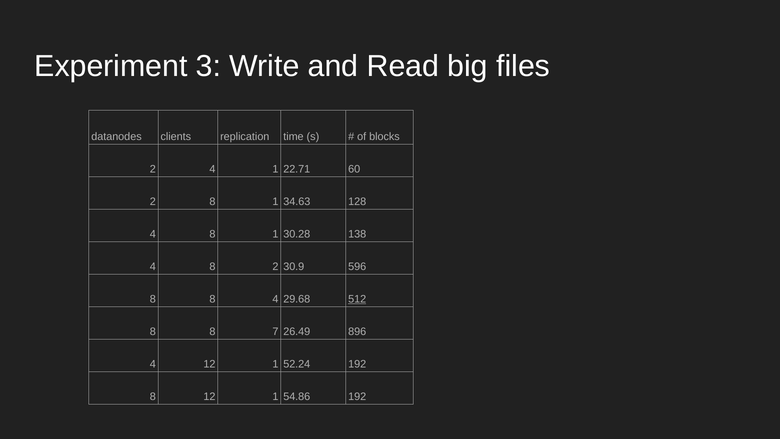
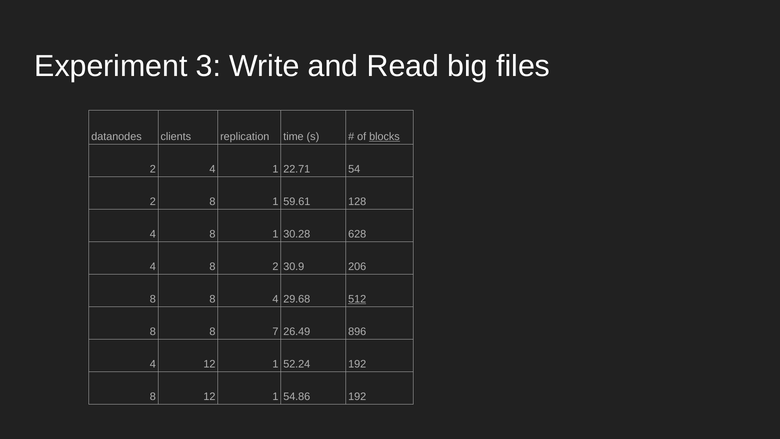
blocks underline: none -> present
60: 60 -> 54
34.63: 34.63 -> 59.61
138: 138 -> 628
596: 596 -> 206
